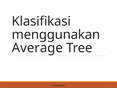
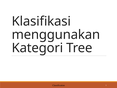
Average: Average -> Kategori
